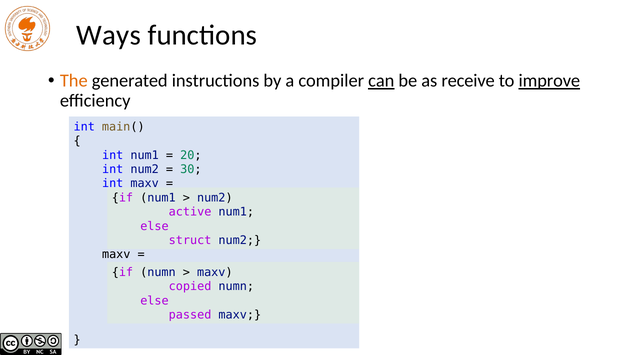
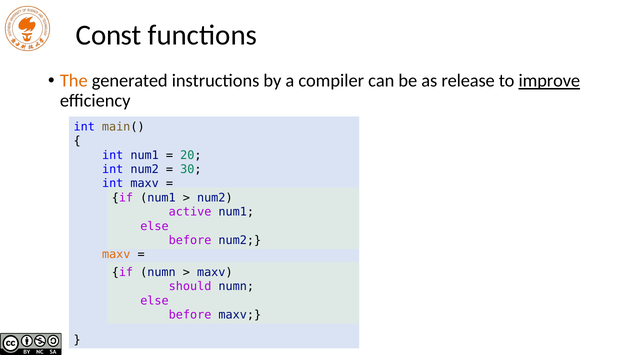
Ways: Ways -> Const
can underline: present -> none
receive: receive -> release
struct at (190, 240): struct -> before
maxv at (116, 255) colour: black -> orange
copied: copied -> should
passed at (190, 315): passed -> before
